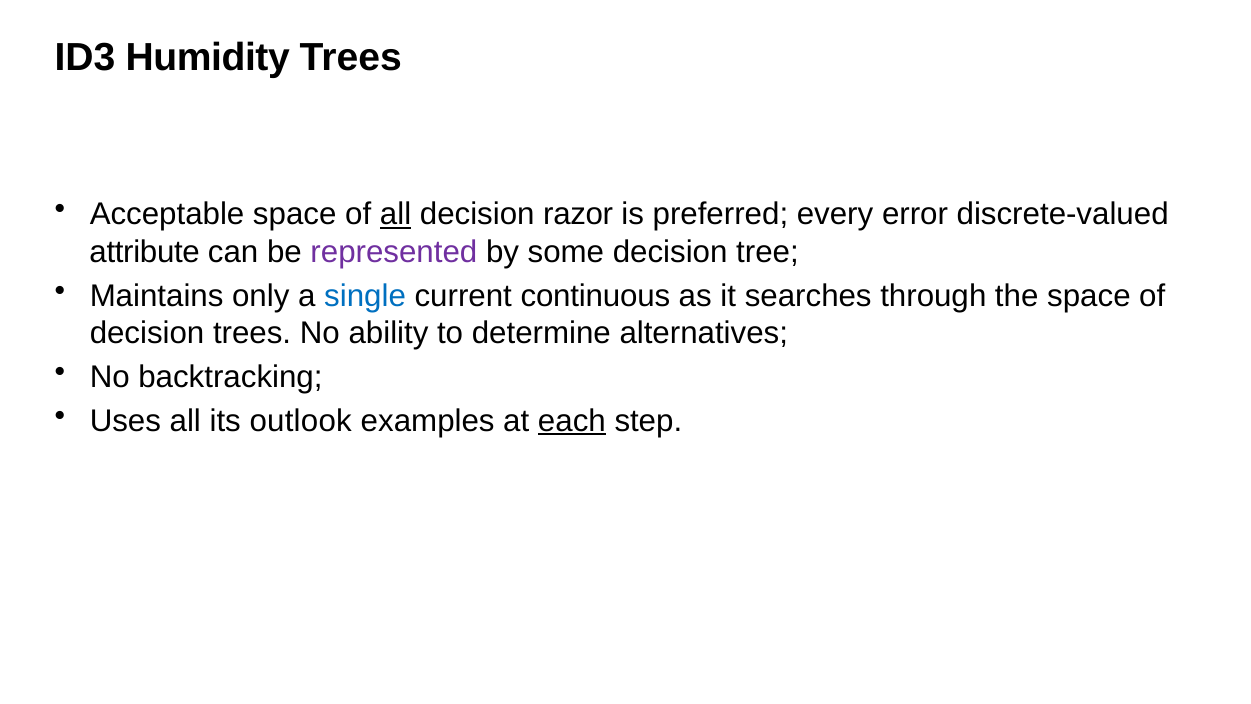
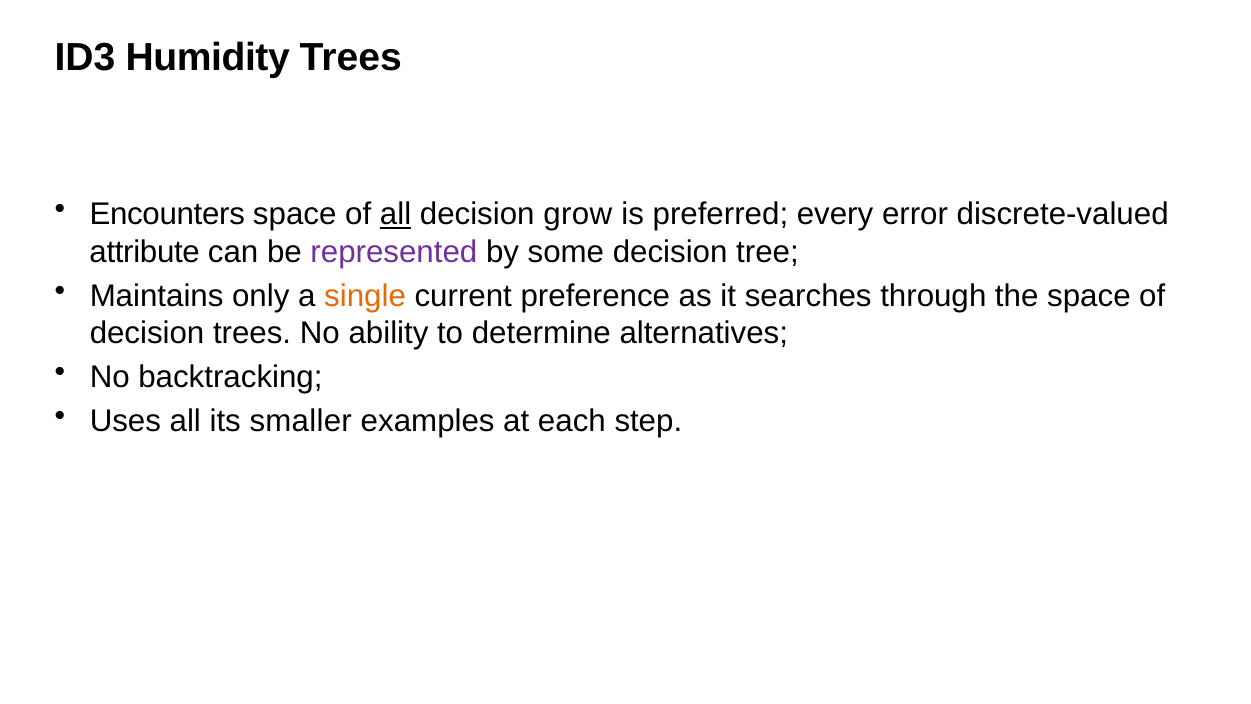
Acceptable: Acceptable -> Encounters
razor: razor -> grow
single colour: blue -> orange
continuous: continuous -> preference
outlook: outlook -> smaller
each underline: present -> none
